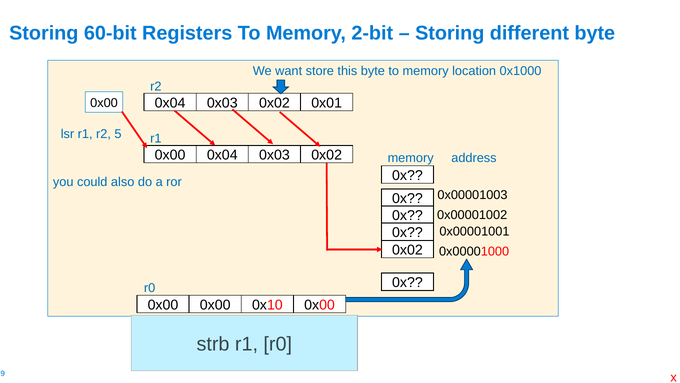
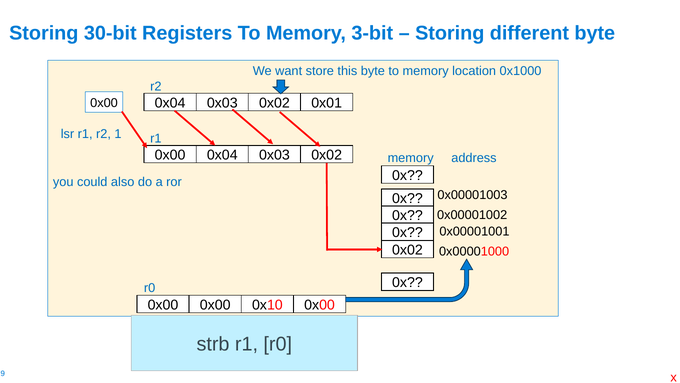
60-bit: 60-bit -> 30-bit
2-bit: 2-bit -> 3-bit
5: 5 -> 1
